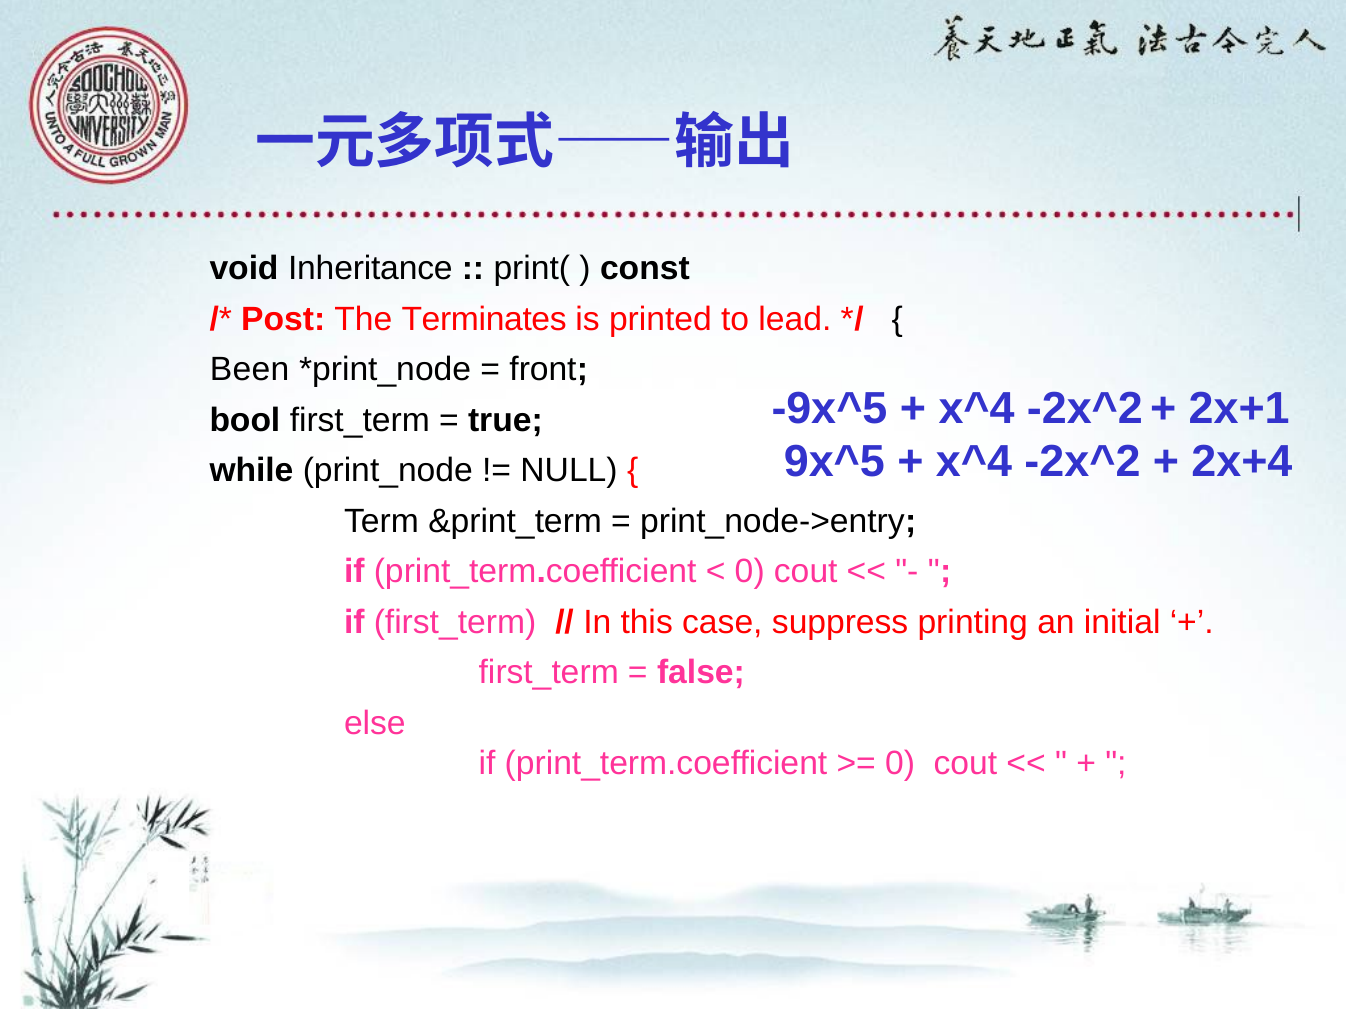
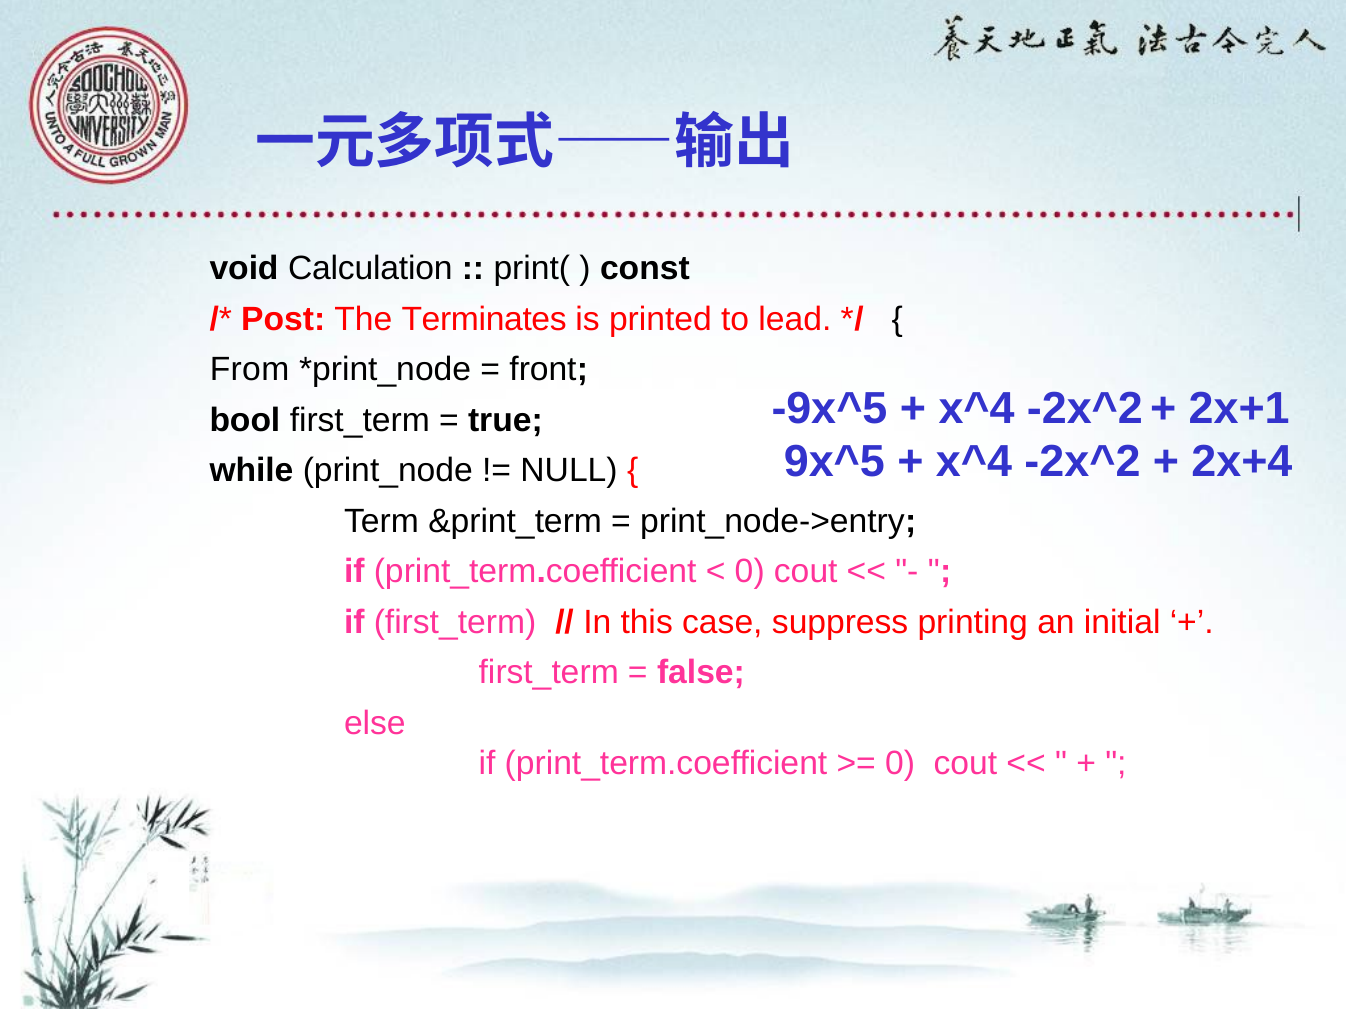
Inheritance: Inheritance -> Calculation
Been: Been -> From
